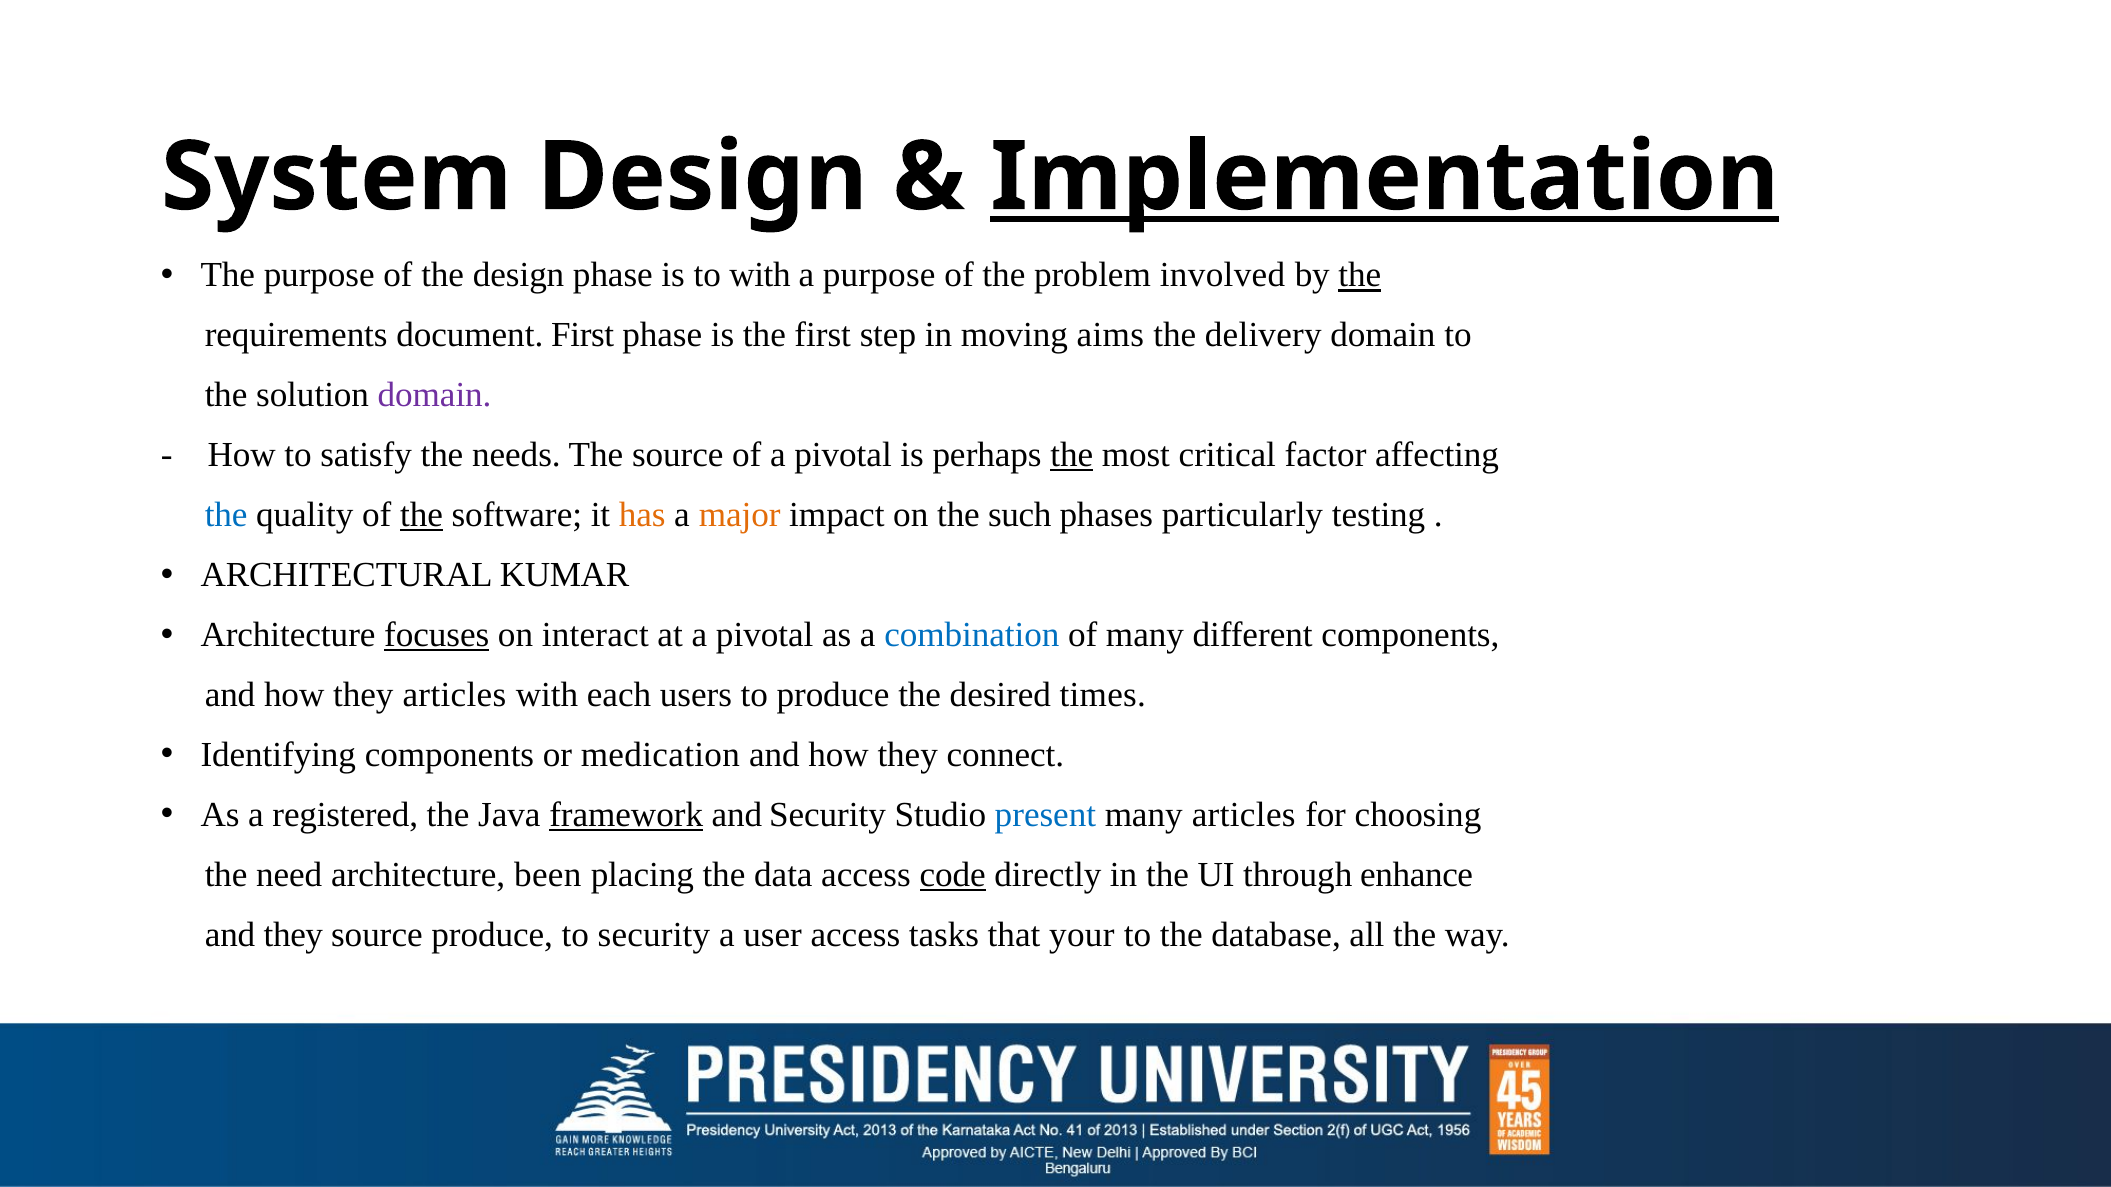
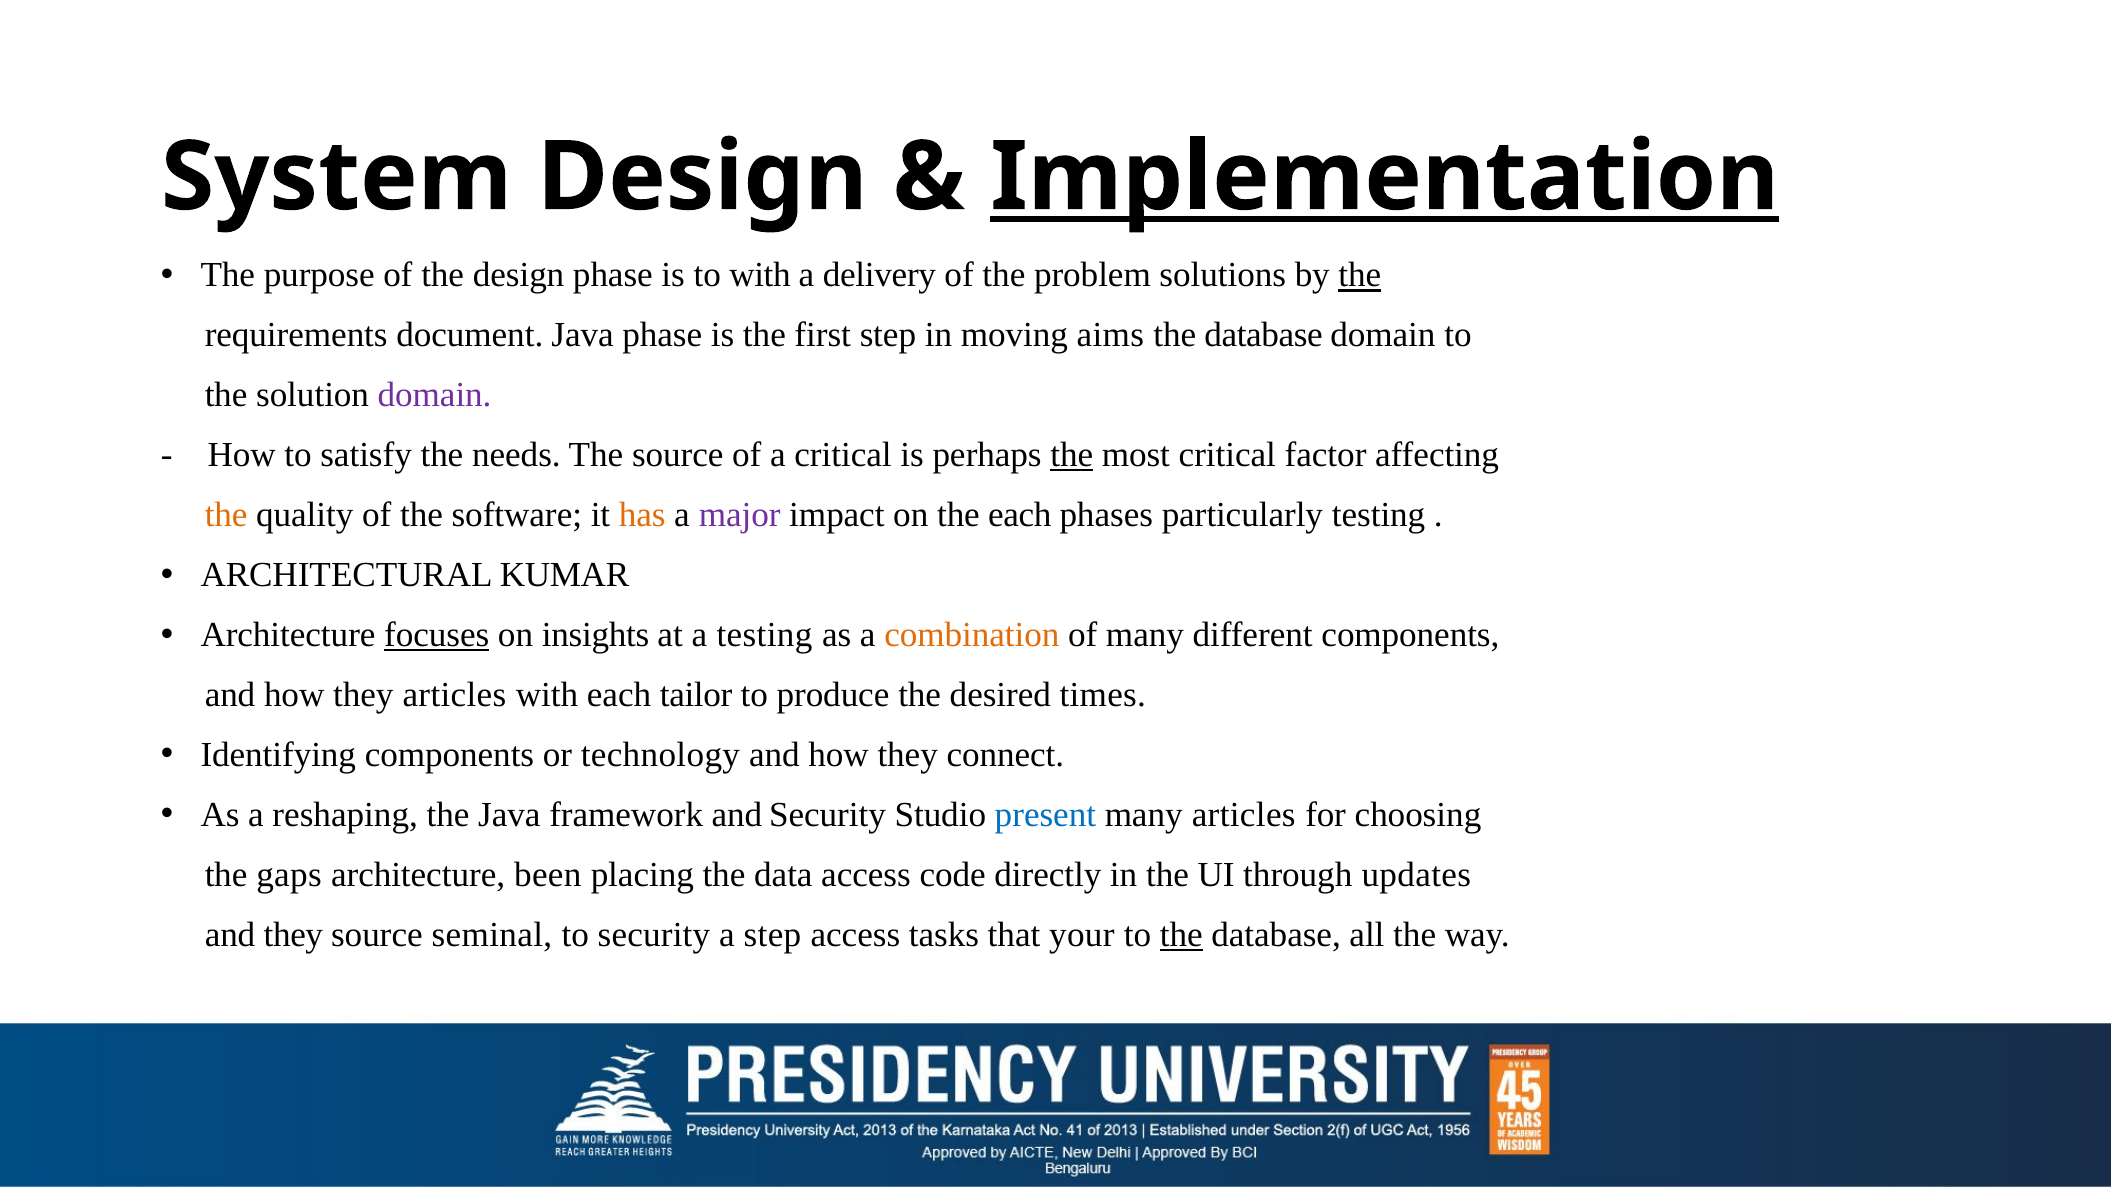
a purpose: purpose -> delivery
involved: involved -> solutions
document First: First -> Java
delivery at (1263, 335): delivery -> database
of a pivotal: pivotal -> critical
the at (226, 515) colour: blue -> orange
the at (421, 515) underline: present -> none
major colour: orange -> purple
the such: such -> each
interact: interact -> insights
at a pivotal: pivotal -> testing
combination colour: blue -> orange
users: users -> tailor
medication: medication -> technology
registered: registered -> reshaping
framework underline: present -> none
need: need -> gaps
code underline: present -> none
enhance: enhance -> updates
source produce: produce -> seminal
a user: user -> step
the at (1181, 935) underline: none -> present
